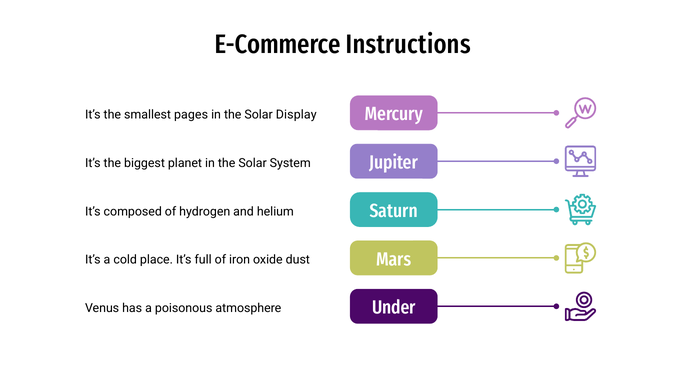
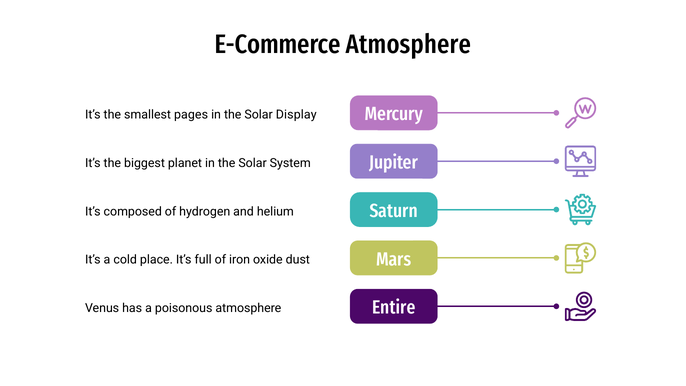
E-Commerce Instructions: Instructions -> Atmosphere
Under: Under -> Entire
